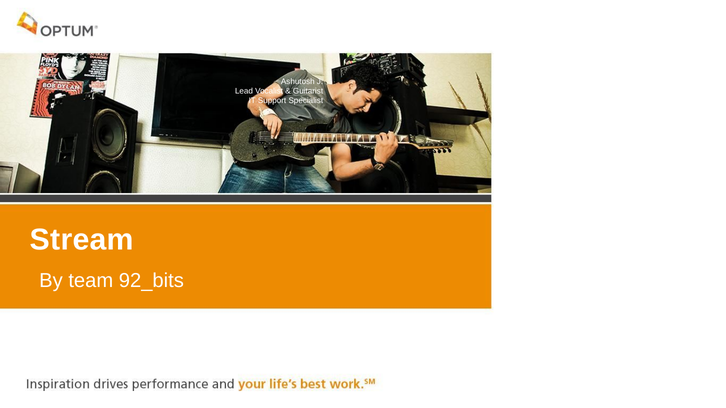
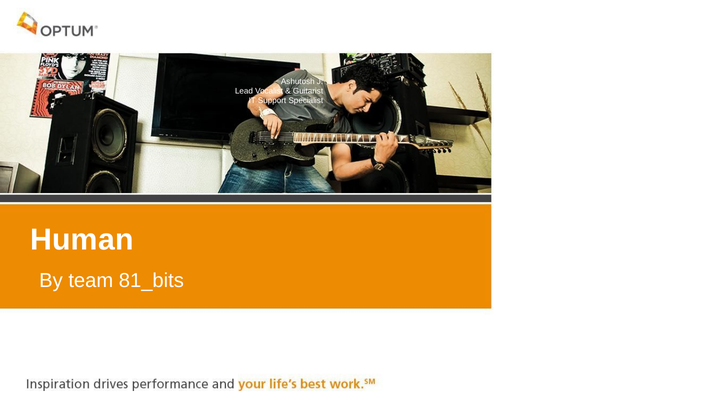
Stream: Stream -> Human
92_bits: 92_bits -> 81_bits
